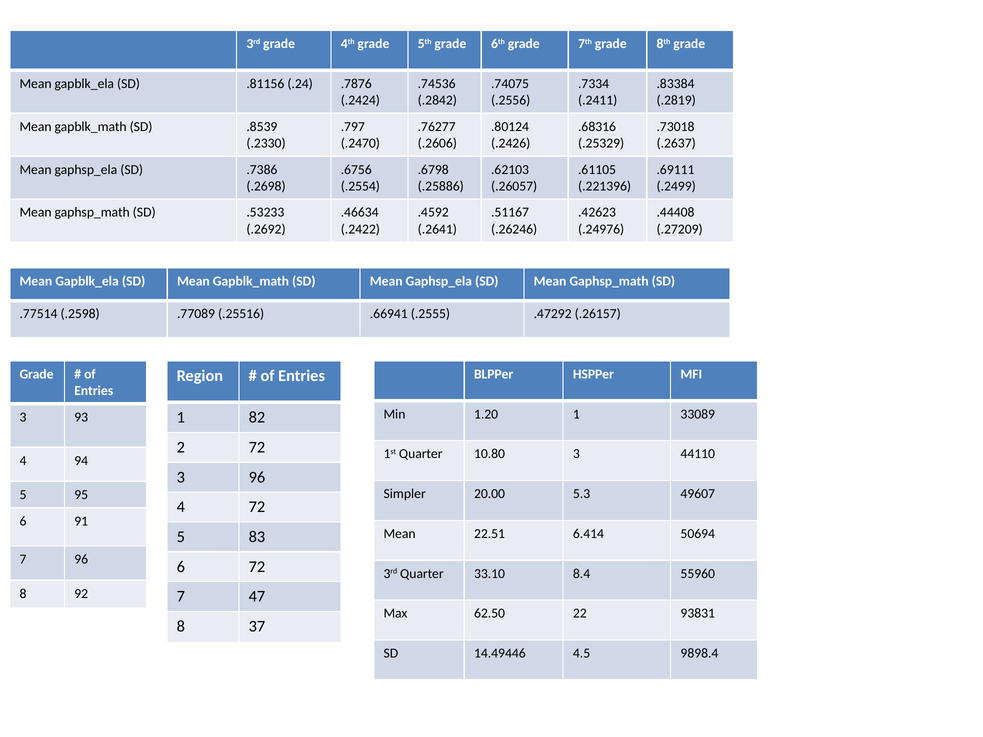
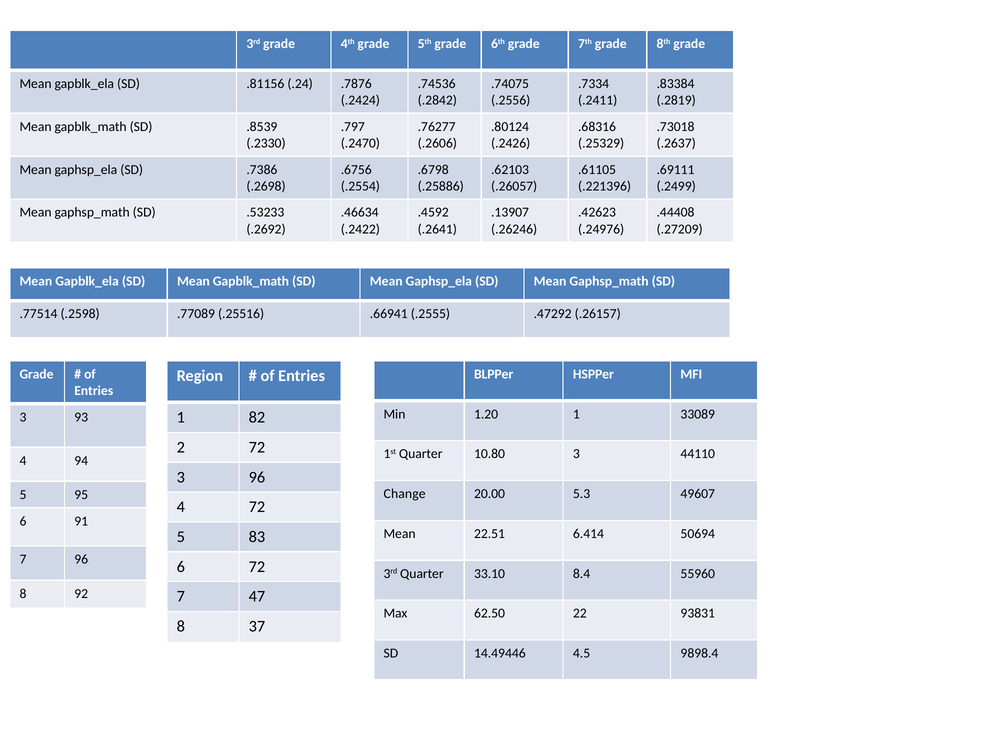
.51167: .51167 -> .13907
Simpler: Simpler -> Change
